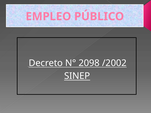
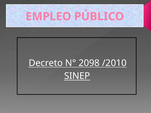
/2002: /2002 -> /2010
